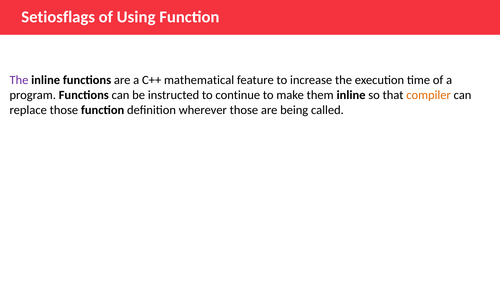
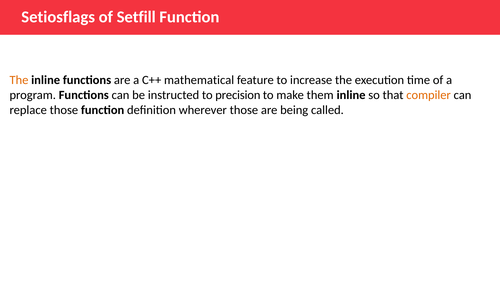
Using: Using -> Setfill
The at (19, 80) colour: purple -> orange
continue: continue -> precision
